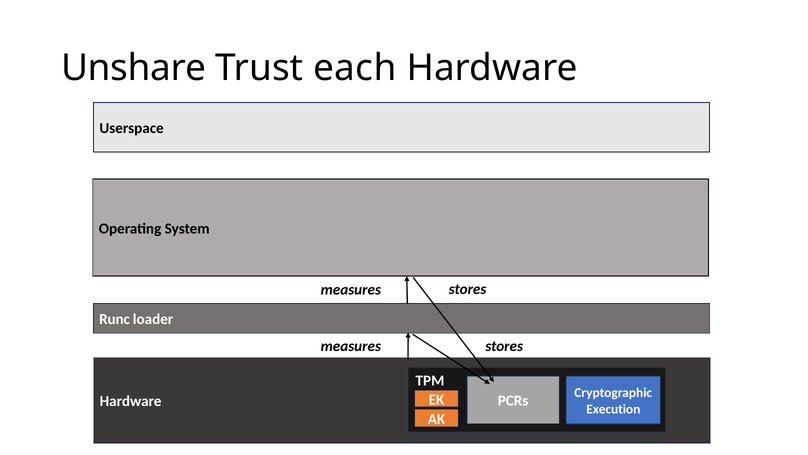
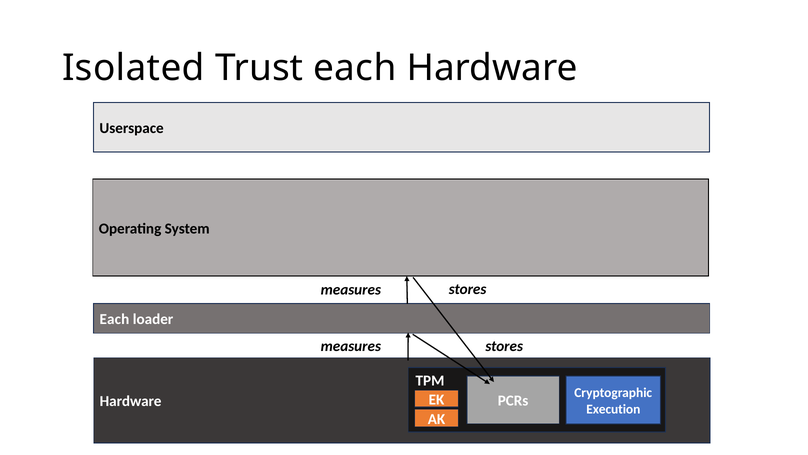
Unshare: Unshare -> Isolated
Runc at (115, 319): Runc -> Each
